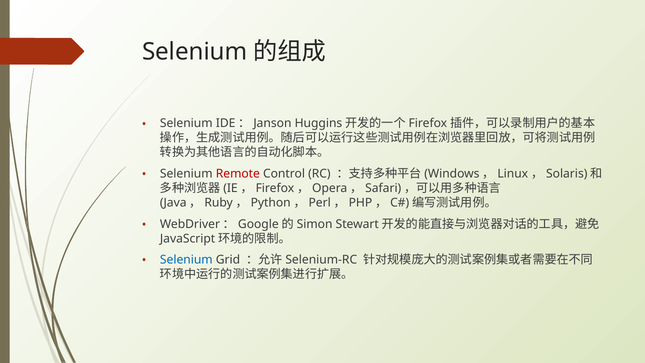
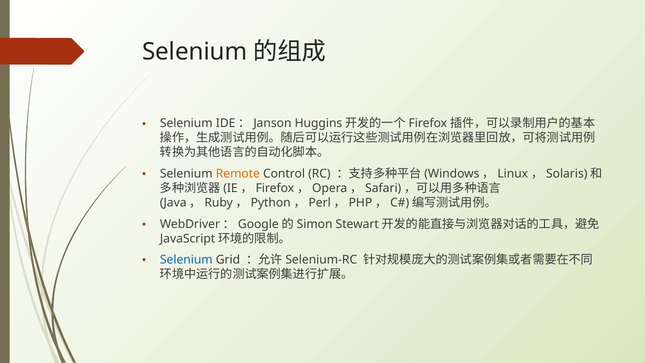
Remote colour: red -> orange
